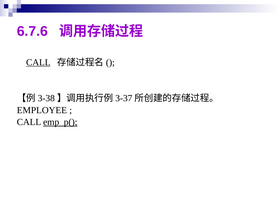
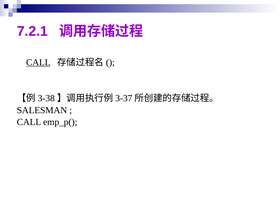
6.7.6: 6.7.6 -> 7.2.1
EMPLOYEE: EMPLOYEE -> SALESMAN
emp_p( underline: present -> none
